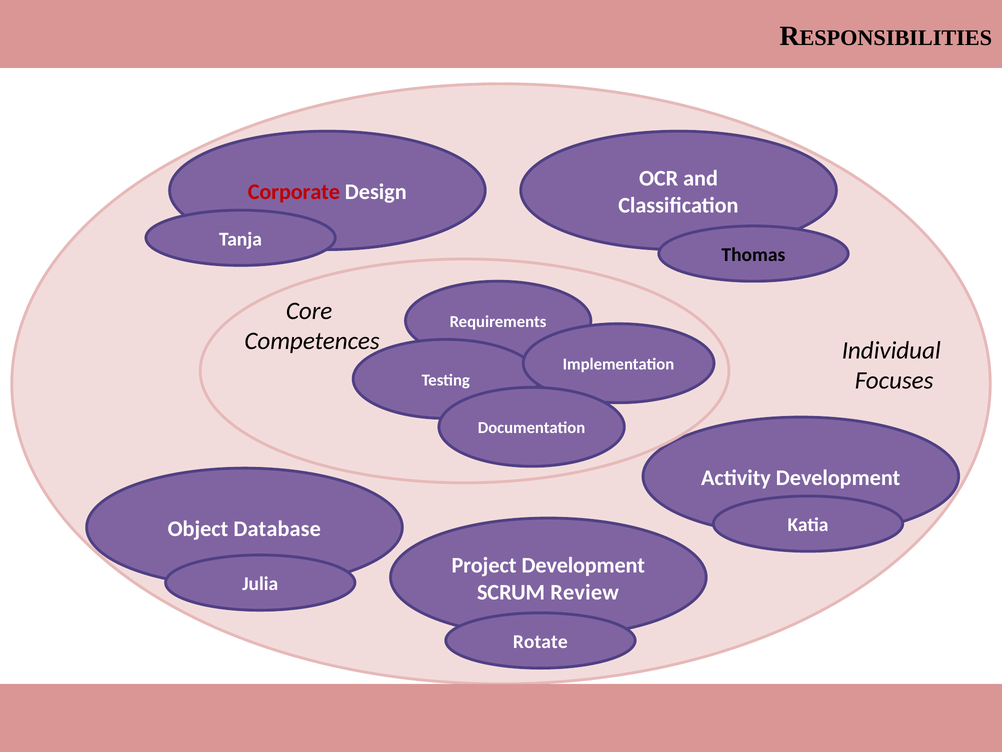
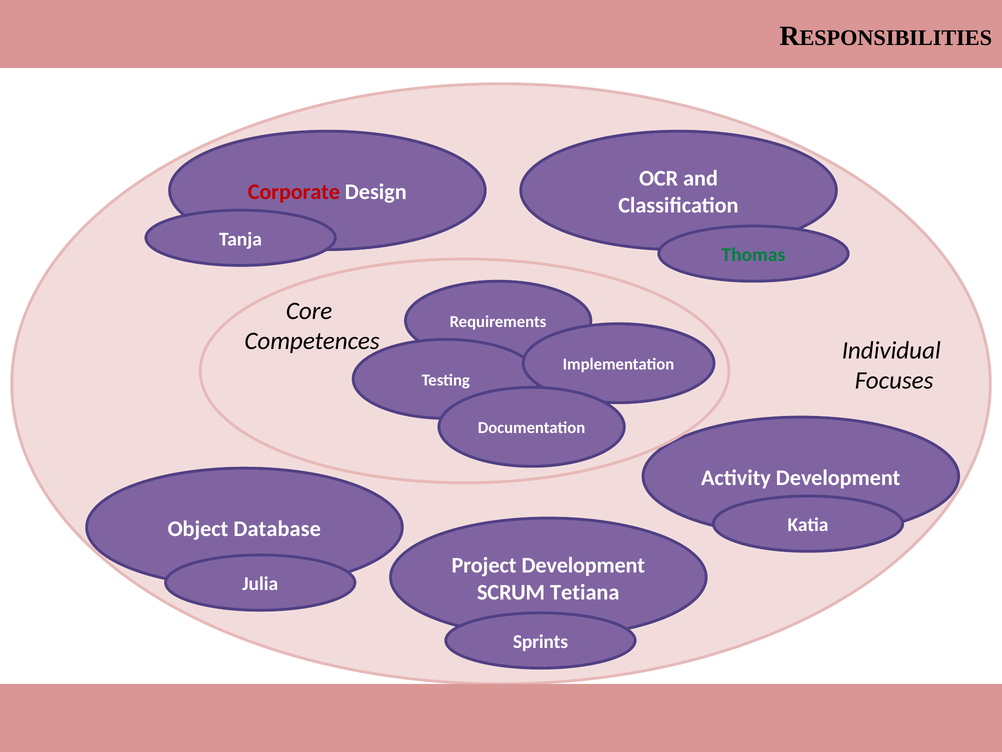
Thomas at (753, 255) colour: black -> green
SCRUM Review: Review -> Tetiana
Rotate: Rotate -> Sprints
